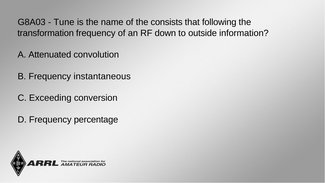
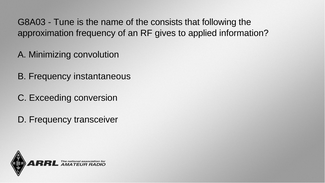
transformation: transformation -> approximation
down: down -> gives
outside: outside -> applied
Attenuated: Attenuated -> Minimizing
percentage: percentage -> transceiver
